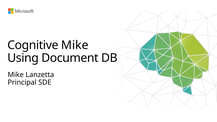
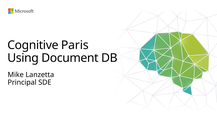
Cognitive Mike: Mike -> Paris
